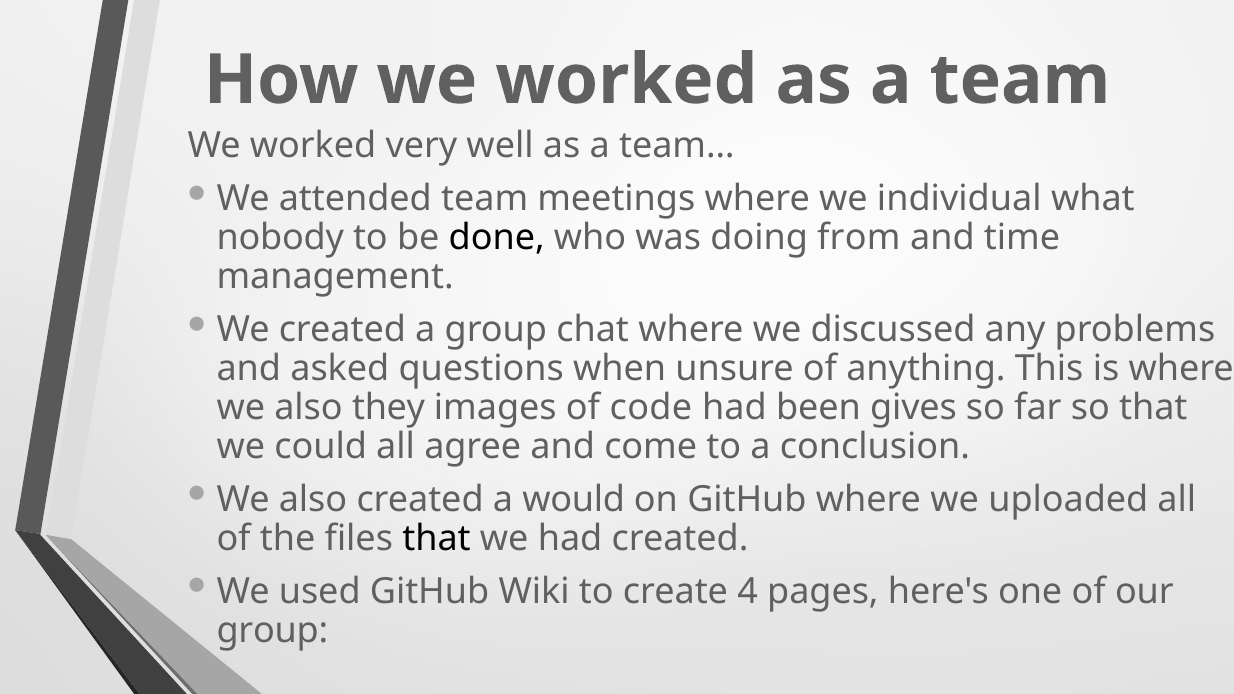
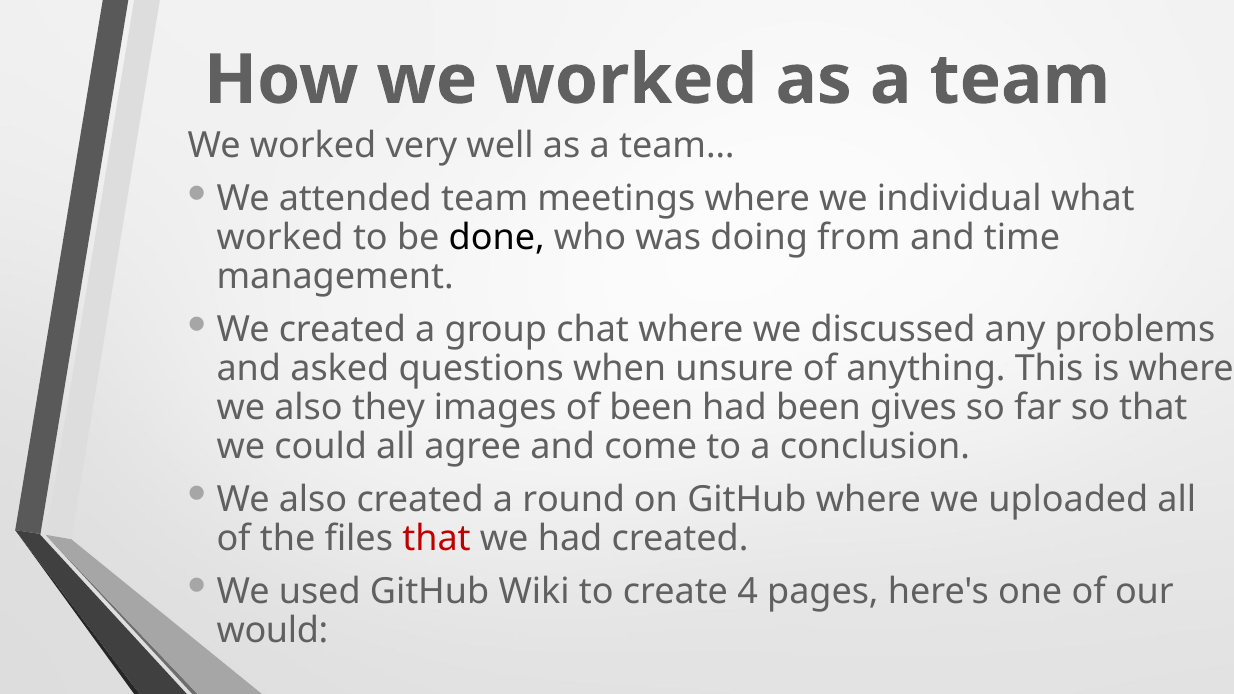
nobody at (280, 238): nobody -> worked
of code: code -> been
would: would -> round
that at (436, 539) colour: black -> red
group at (272, 631): group -> would
